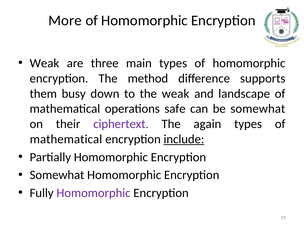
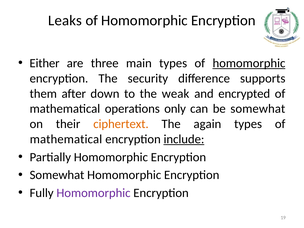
More: More -> Leaks
Weak at (44, 63): Weak -> Either
homomorphic at (249, 63) underline: none -> present
method: method -> security
busy: busy -> after
landscape: landscape -> encrypted
safe: safe -> only
ciphertext colour: purple -> orange
